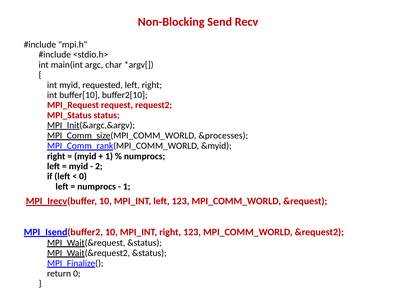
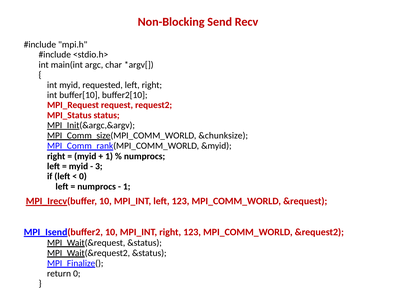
&processes: &processes -> &chunksize
2: 2 -> 3
